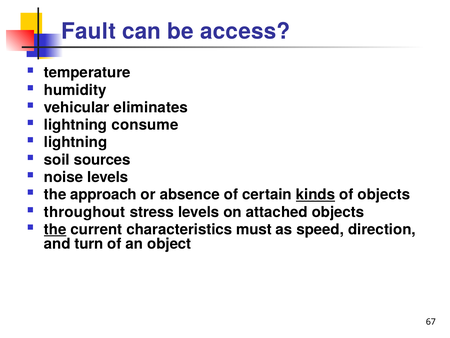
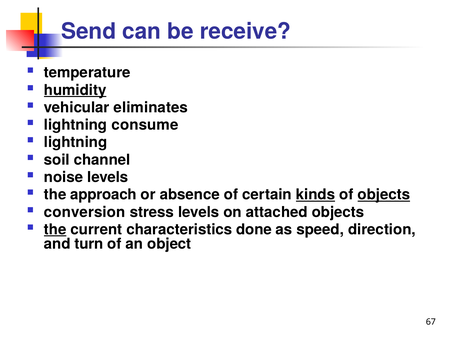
Fault: Fault -> Send
access: access -> receive
humidity underline: none -> present
sources: sources -> channel
objects at (384, 194) underline: none -> present
throughout: throughout -> conversion
must: must -> done
